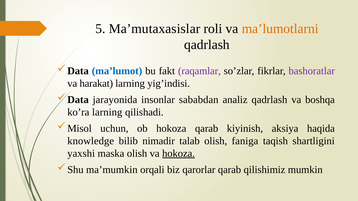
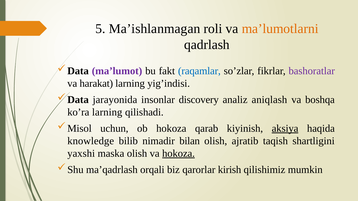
Ma’mutaxasislar: Ma’mutaxasislar -> Ma’ishlanmagan
ma’lumot colour: blue -> purple
raqamlar colour: purple -> blue
sababdan: sababdan -> discovery
analiz qadrlash: qadrlash -> aniqlash
aksiya underline: none -> present
talab: talab -> bilan
faniga: faniga -> ajratib
ma’mumkin: ma’mumkin -> ma’qadrlash
qarorlar qarab: qarab -> kirish
